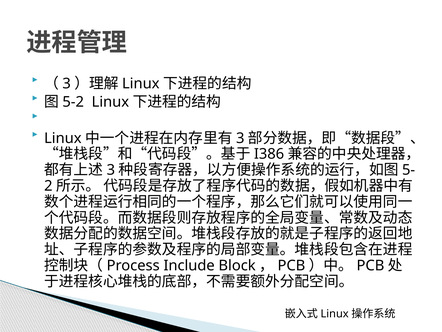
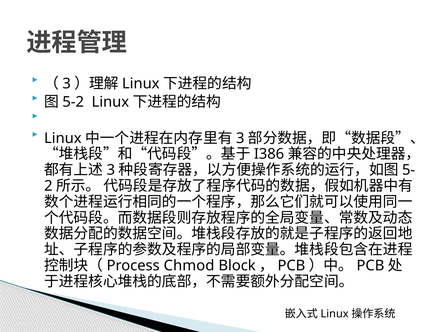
Include: Include -> Chmod
